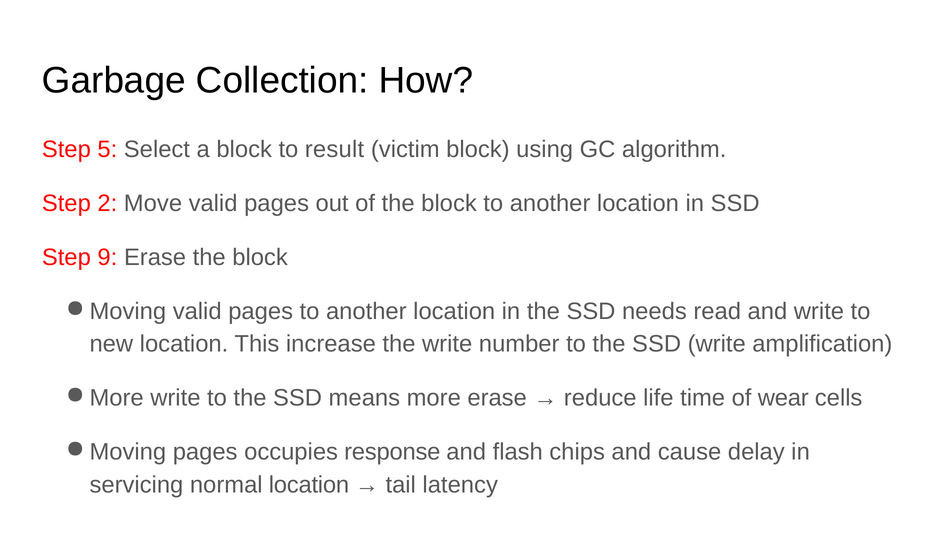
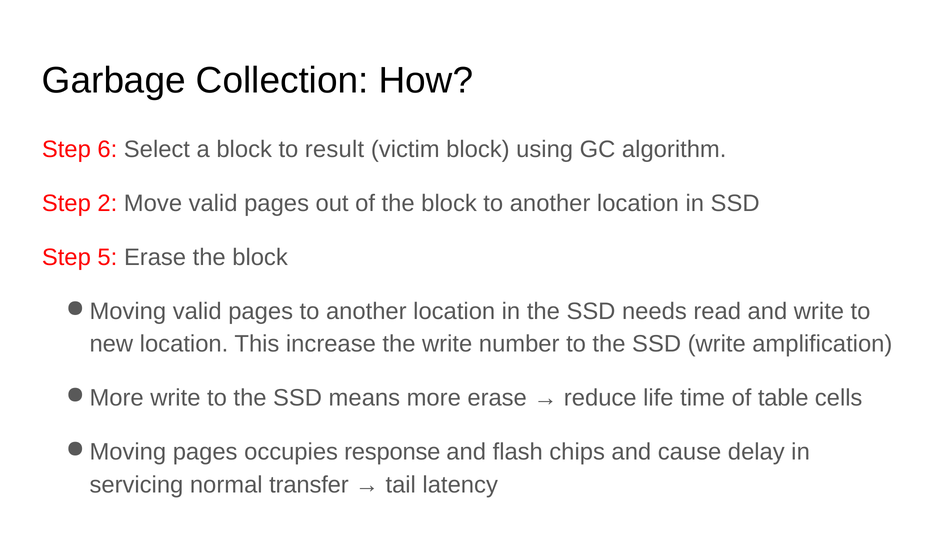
5: 5 -> 6
9: 9 -> 5
wear: wear -> table
normal location: location -> transfer
